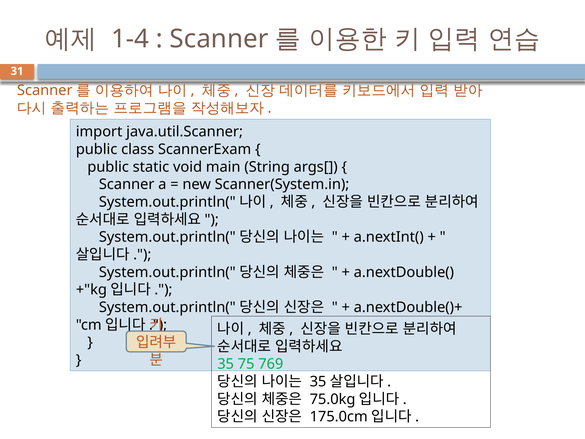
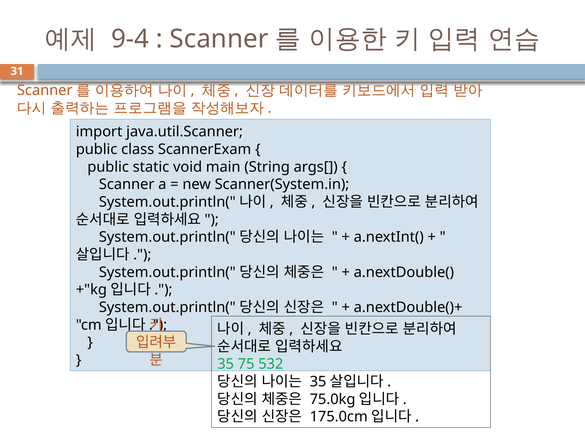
1-4: 1-4 -> 9-4
769: 769 -> 532
